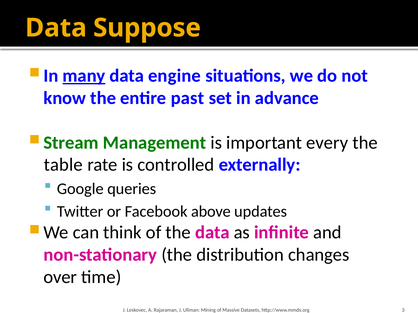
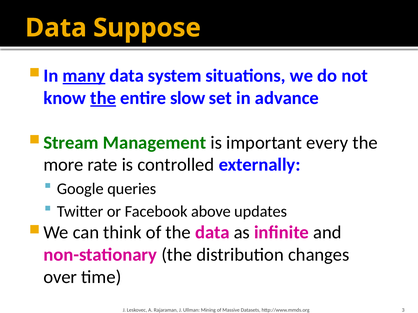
engine: engine -> system
the at (103, 98) underline: none -> present
past: past -> slow
table: table -> more
